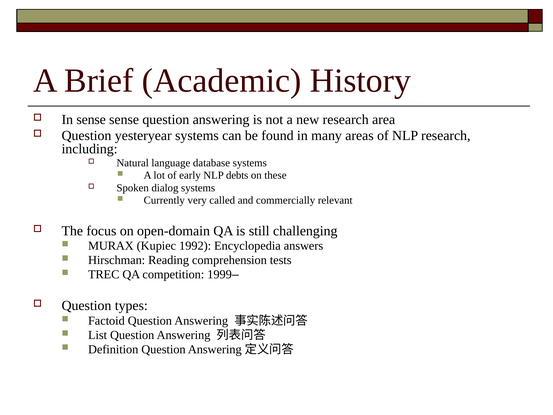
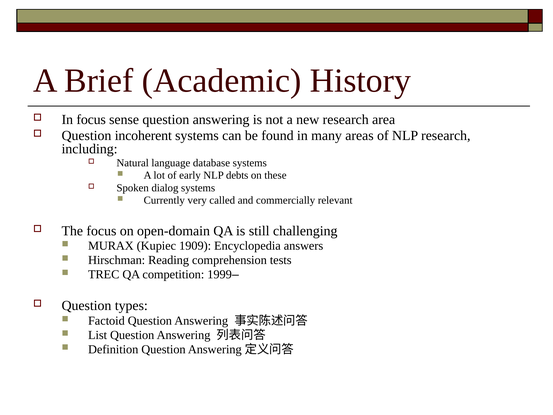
In sense: sense -> focus
yesteryear: yesteryear -> incoherent
1992: 1992 -> 1909
